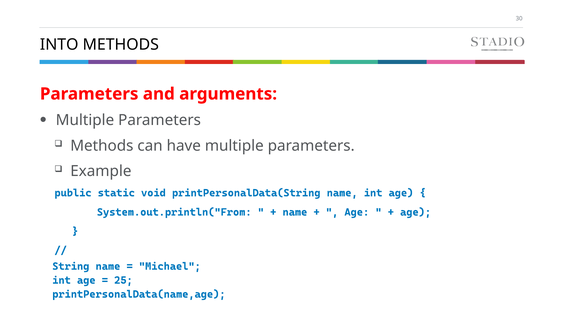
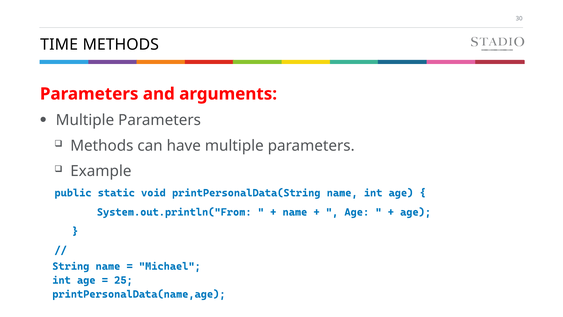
INTO: INTO -> TIME
